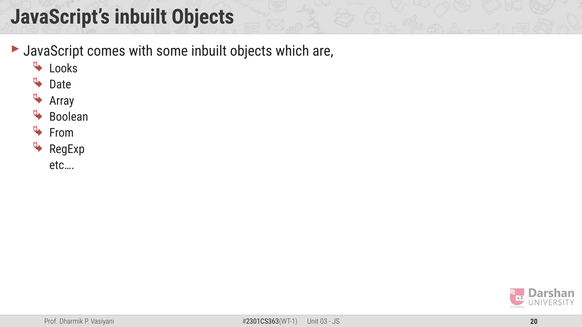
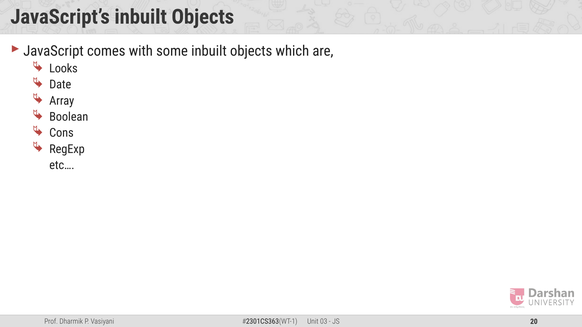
From: From -> Cons
